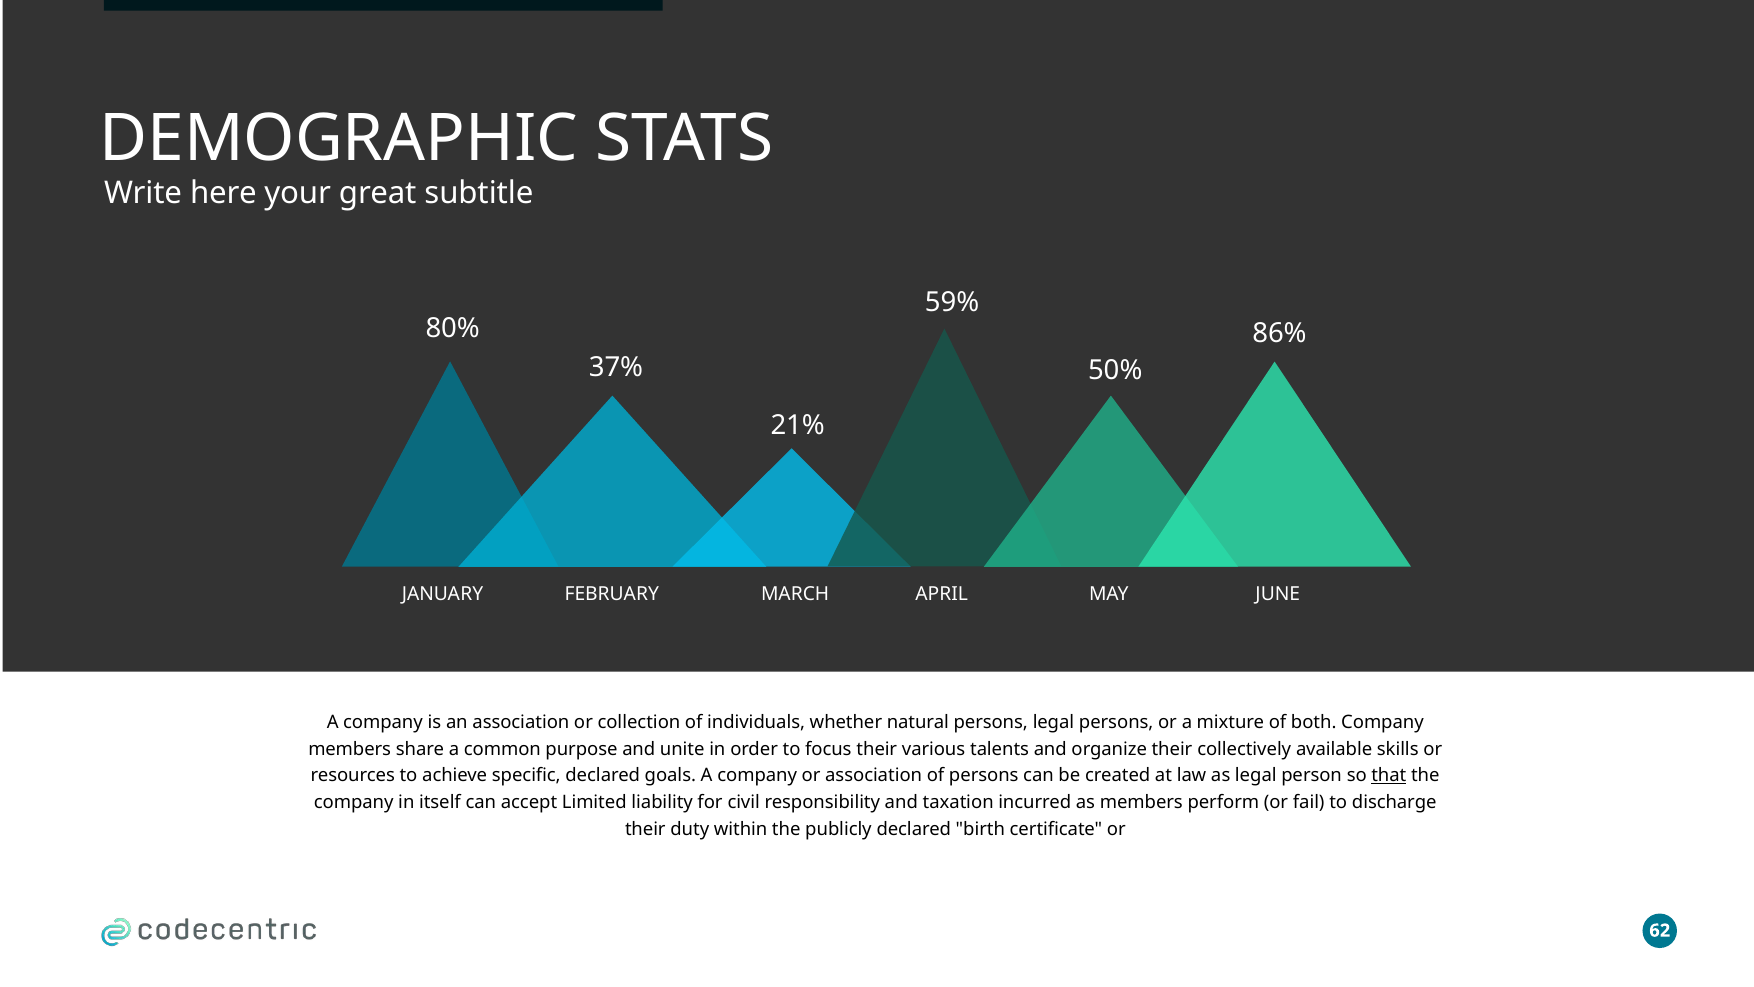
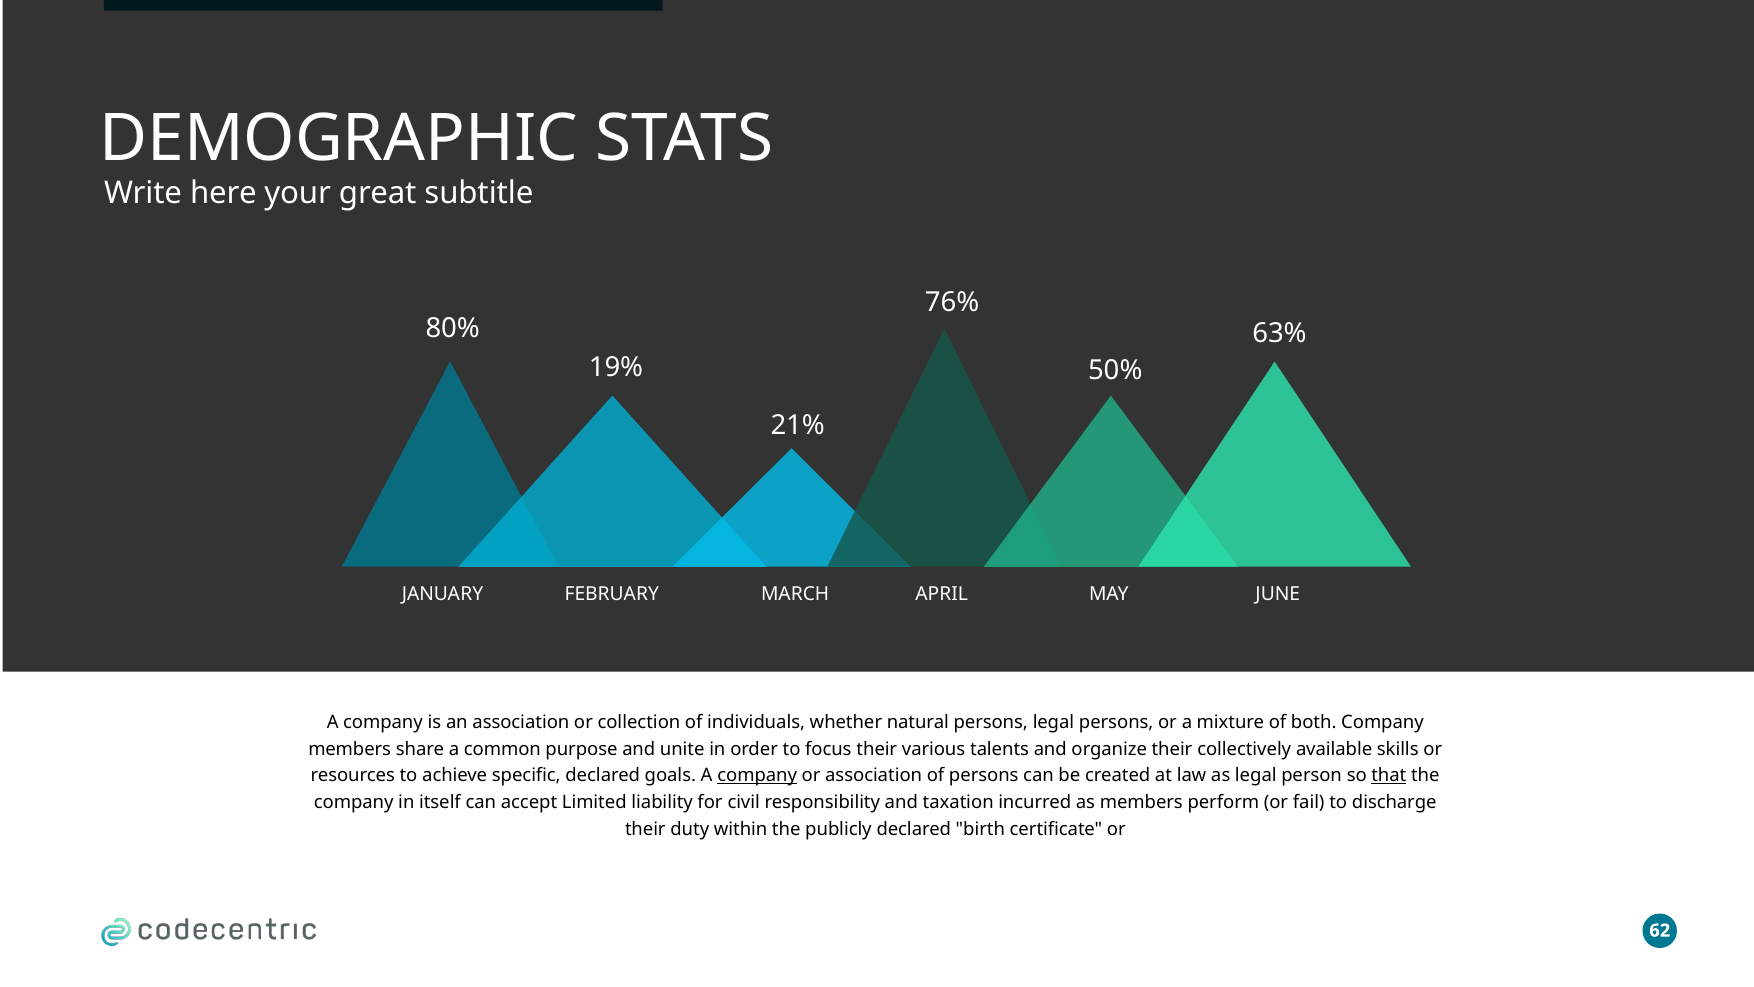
59%: 59% -> 76%
86%: 86% -> 63%
37%: 37% -> 19%
company at (757, 775) underline: none -> present
